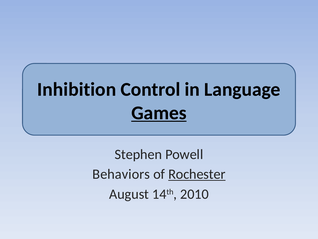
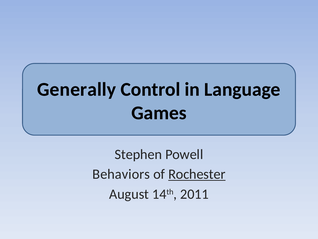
Inhibition: Inhibition -> Generally
Games underline: present -> none
2010: 2010 -> 2011
